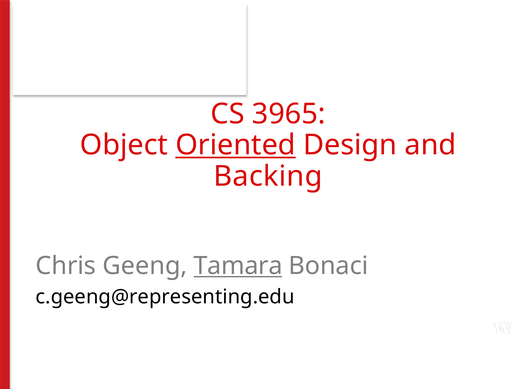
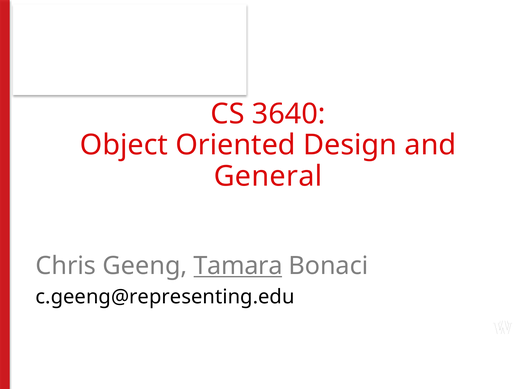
3965: 3965 -> 3640
Oriented underline: present -> none
Backing: Backing -> General
